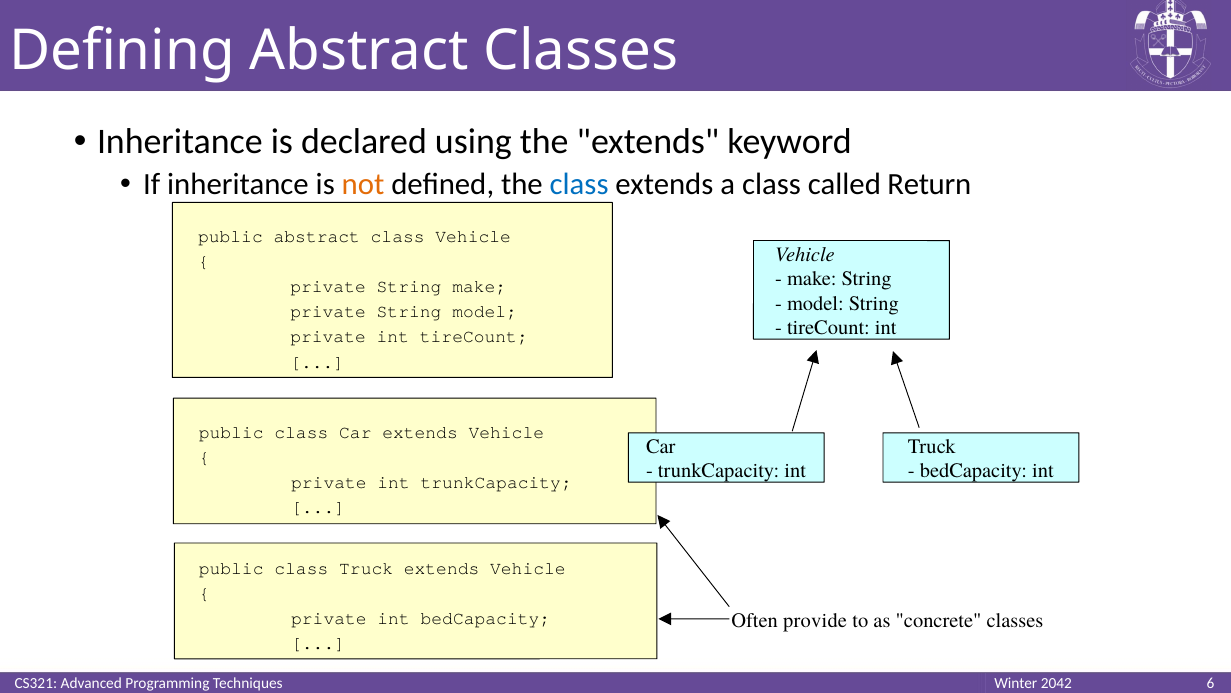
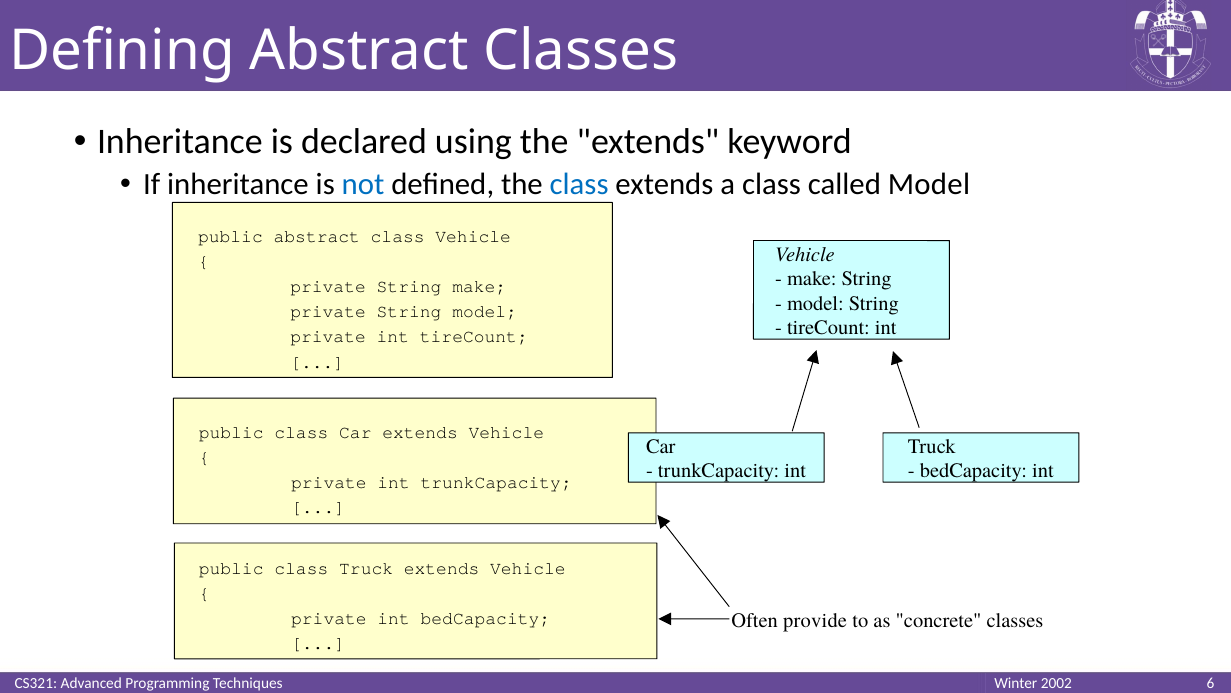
not colour: orange -> blue
called Return: Return -> Model
2042: 2042 -> 2002
